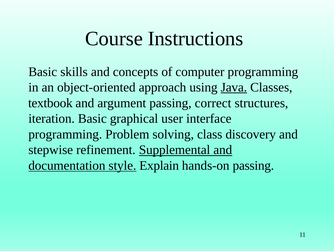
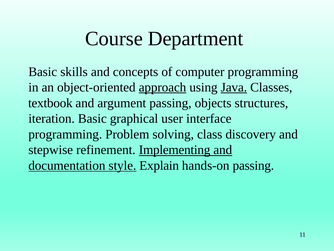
Instructions: Instructions -> Department
approach underline: none -> present
correct: correct -> objects
Supplemental: Supplemental -> Implementing
